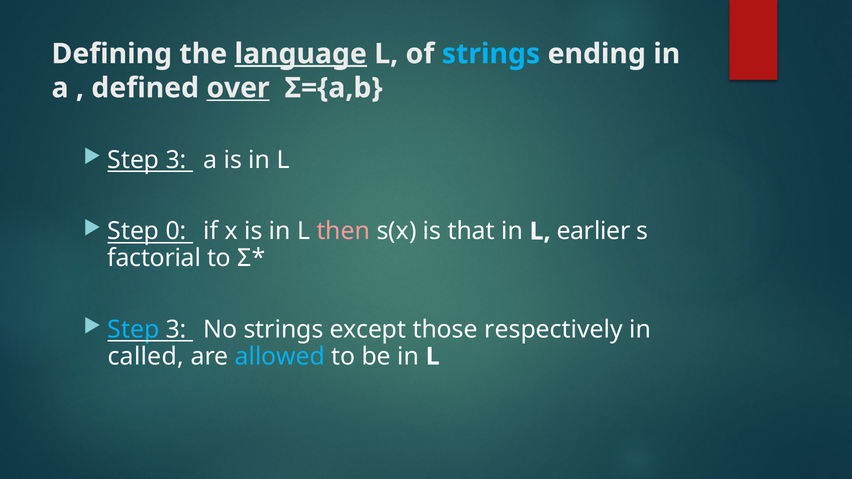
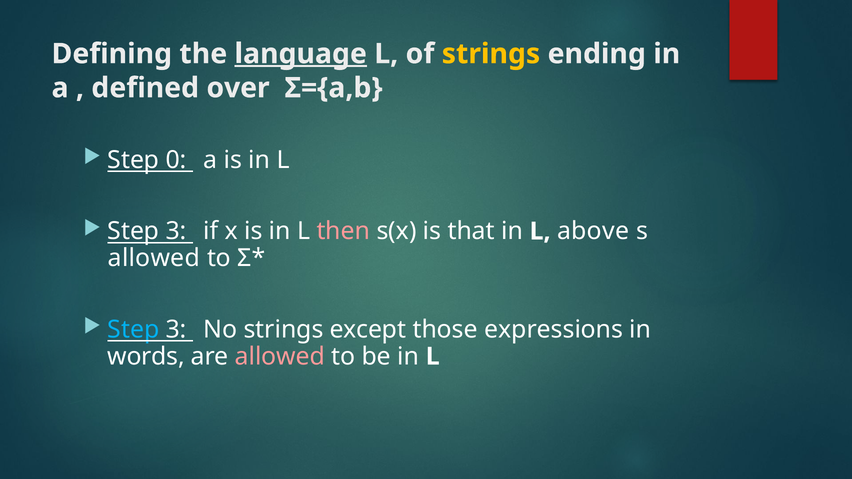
strings at (491, 54) colour: light blue -> yellow
over underline: present -> none
3 at (176, 160): 3 -> 0
0 at (176, 231): 0 -> 3
earlier: earlier -> above
factorial at (154, 258): factorial -> allowed
respectively: respectively -> expressions
called: called -> words
allowed at (280, 357) colour: light blue -> pink
